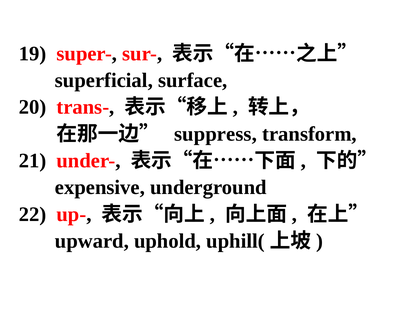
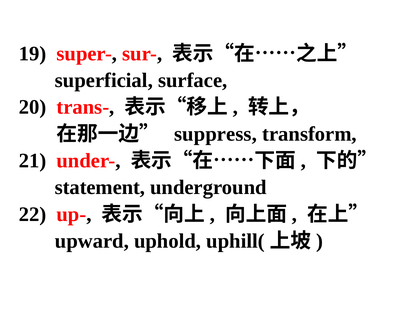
expensive: expensive -> statement
